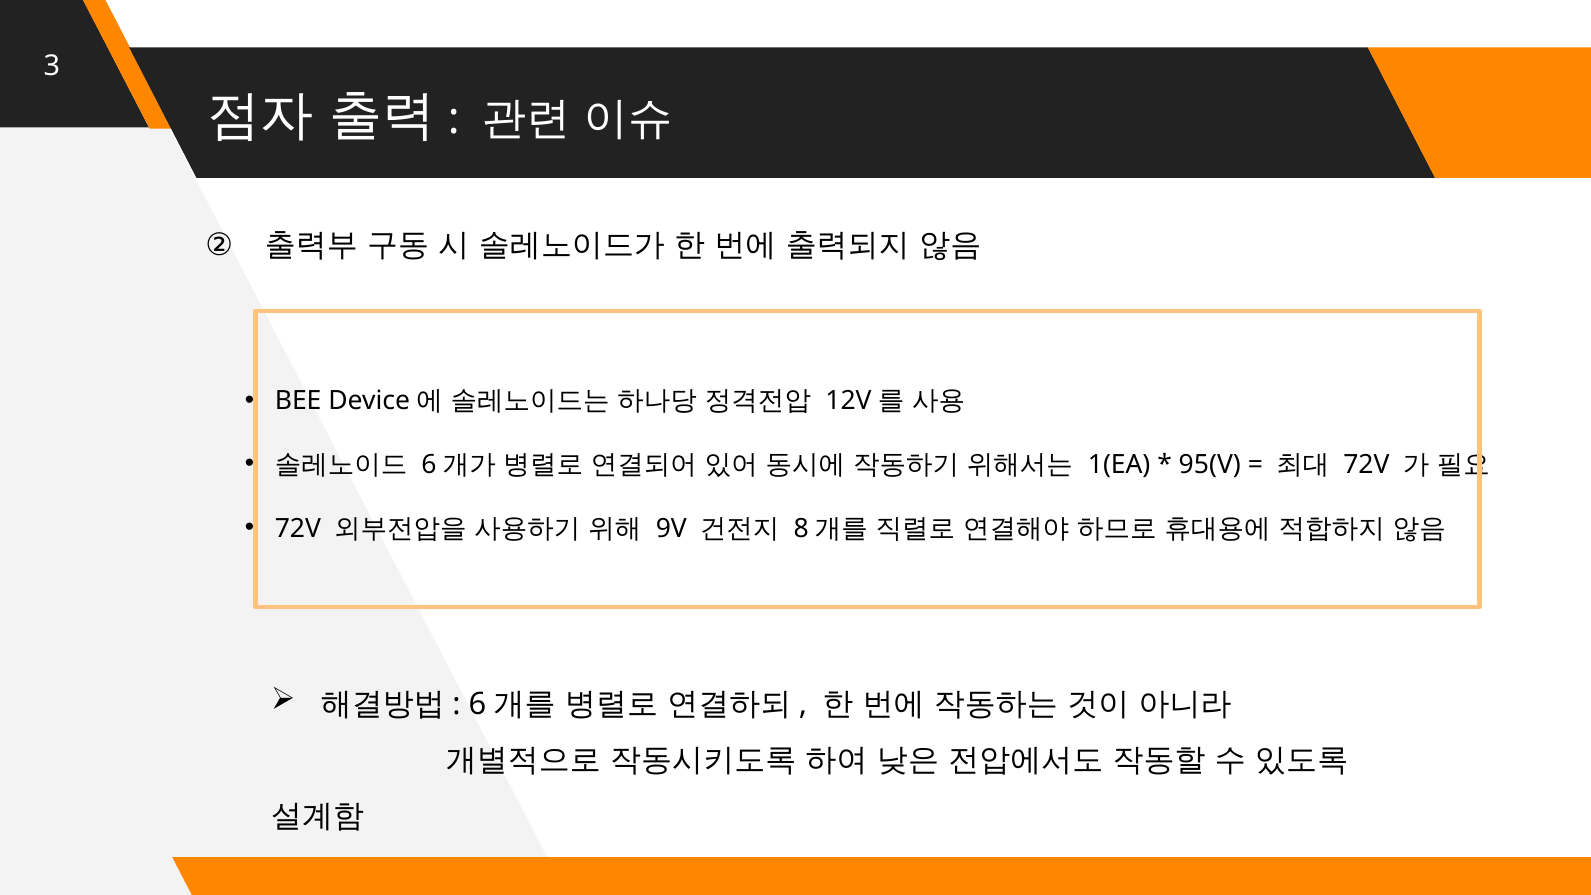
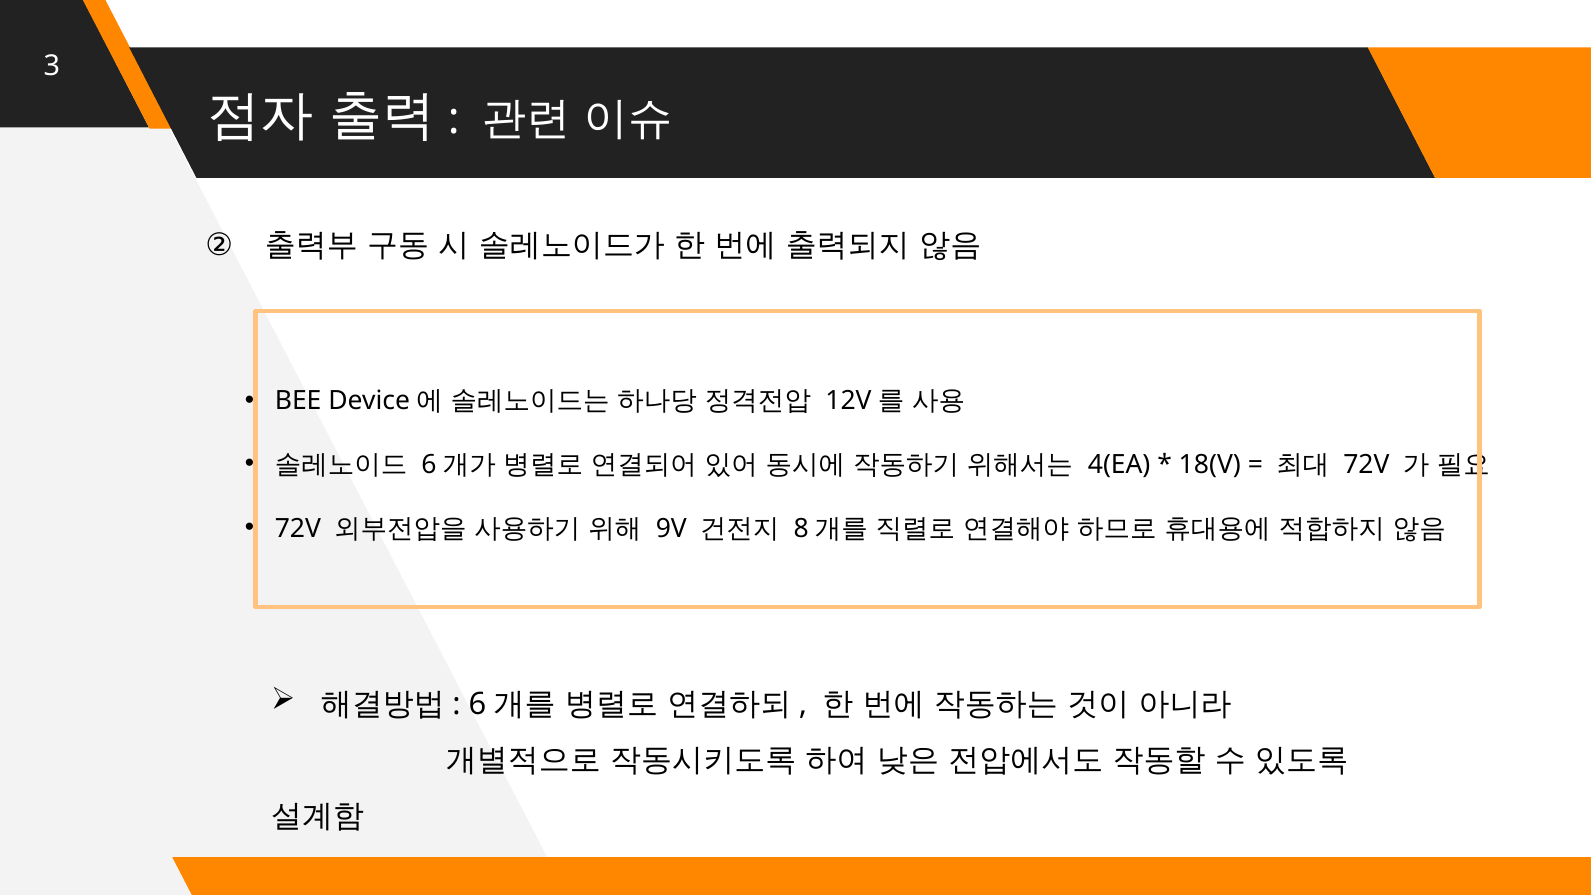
1(EA: 1(EA -> 4(EA
95(V: 95(V -> 18(V
